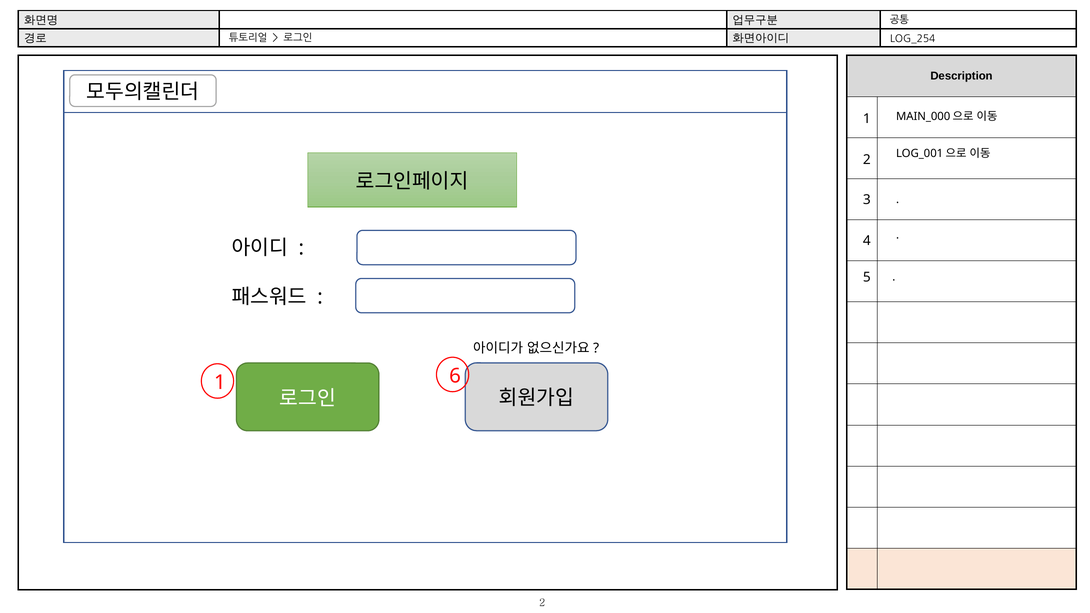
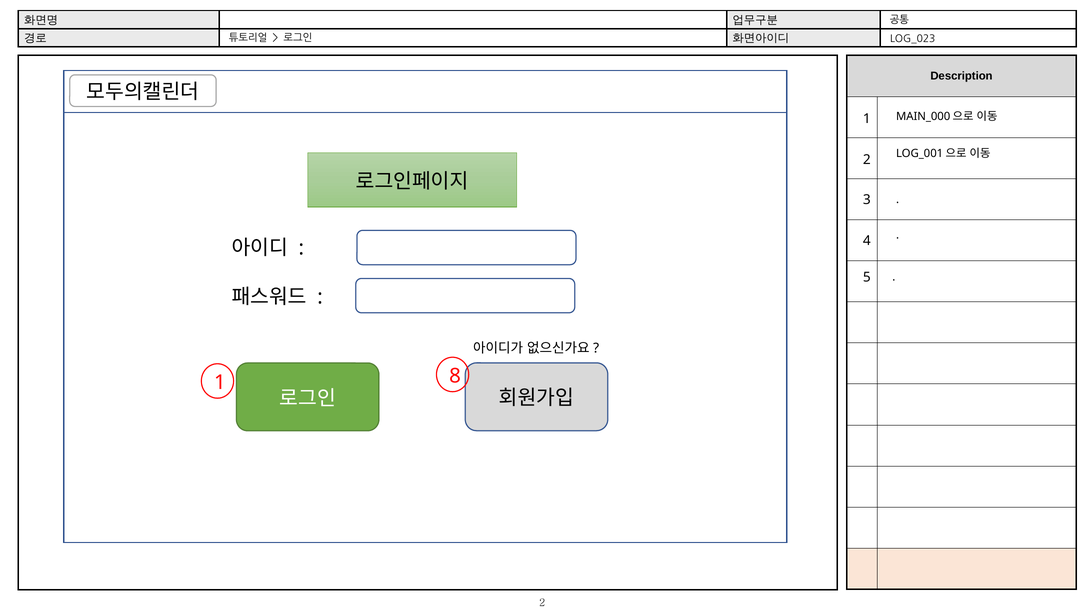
LOG_254: LOG_254 -> LOG_023
6: 6 -> 8
